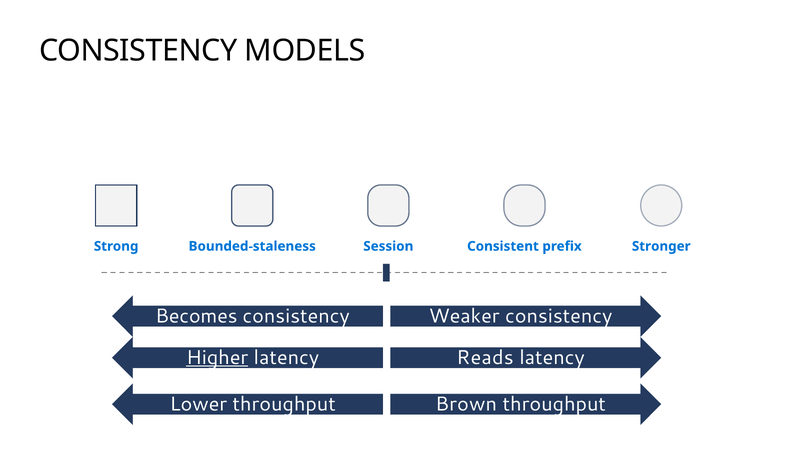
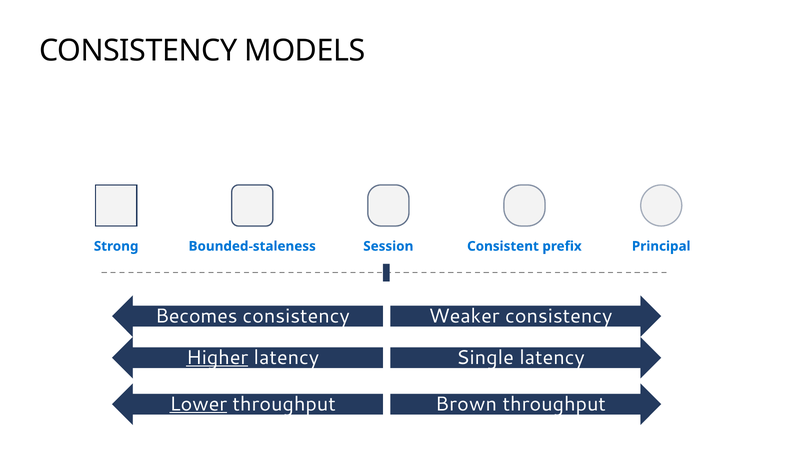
Stronger: Stronger -> Principal
Reads: Reads -> Single
Lower underline: none -> present
